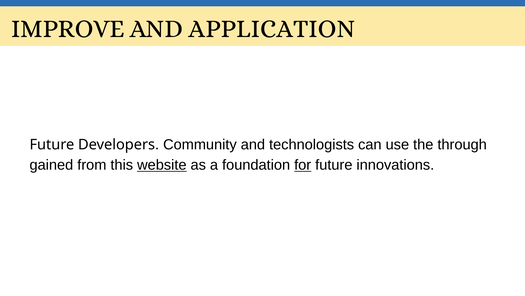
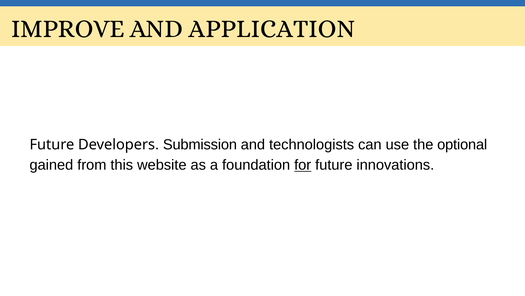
Community: Community -> Submission
through: through -> optional
website underline: present -> none
